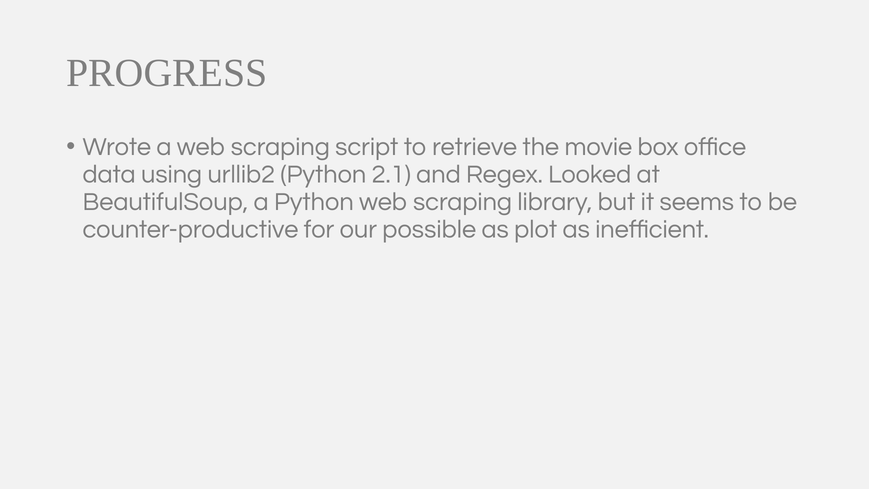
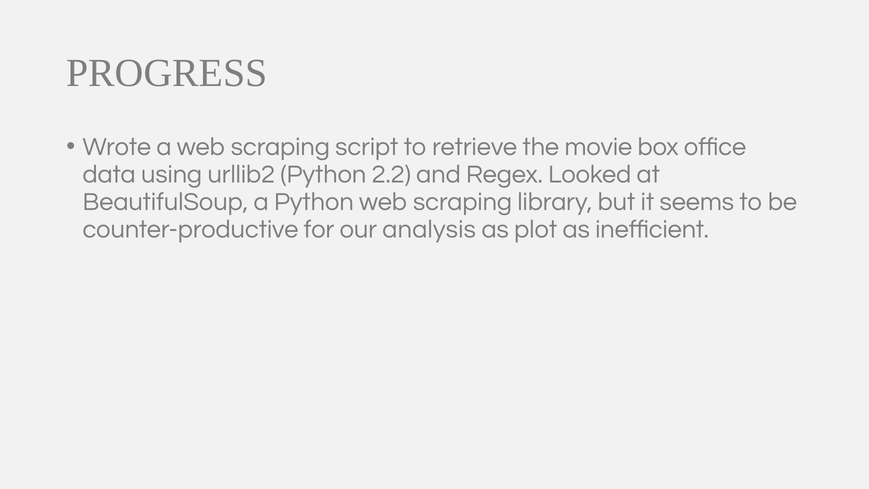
2.1: 2.1 -> 2.2
possible: possible -> analysis
